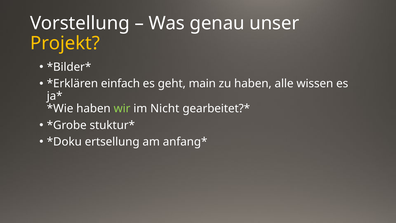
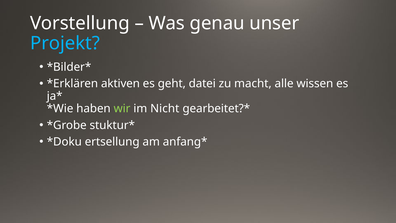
Projekt colour: yellow -> light blue
einfach: einfach -> aktiven
main: main -> datei
zu haben: haben -> macht
